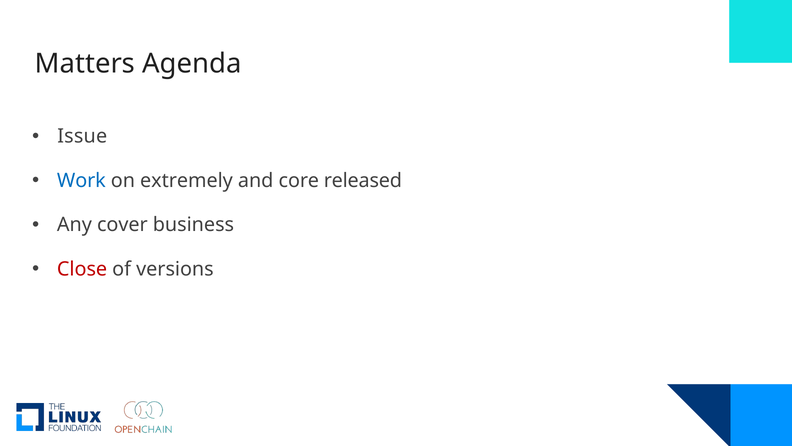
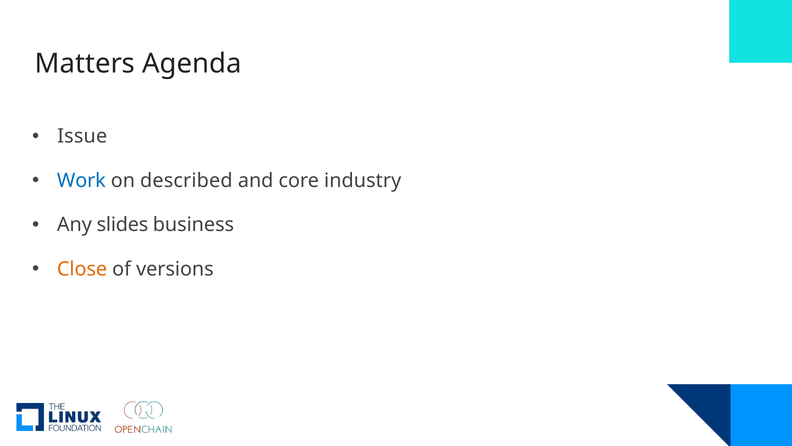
extremely: extremely -> described
released: released -> industry
cover: cover -> slides
Close colour: red -> orange
